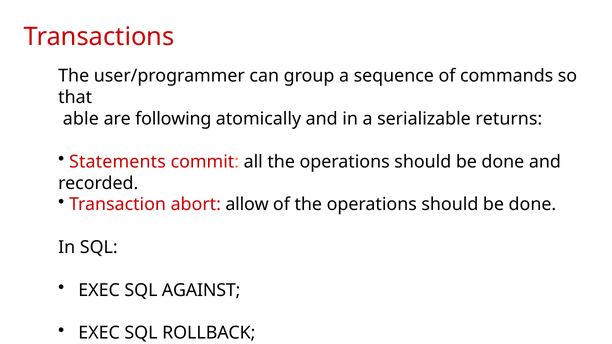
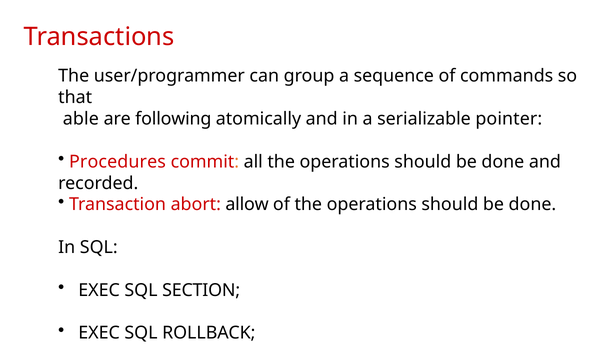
returns: returns -> pointer
Statements: Statements -> Procedures
AGAINST: AGAINST -> SECTION
